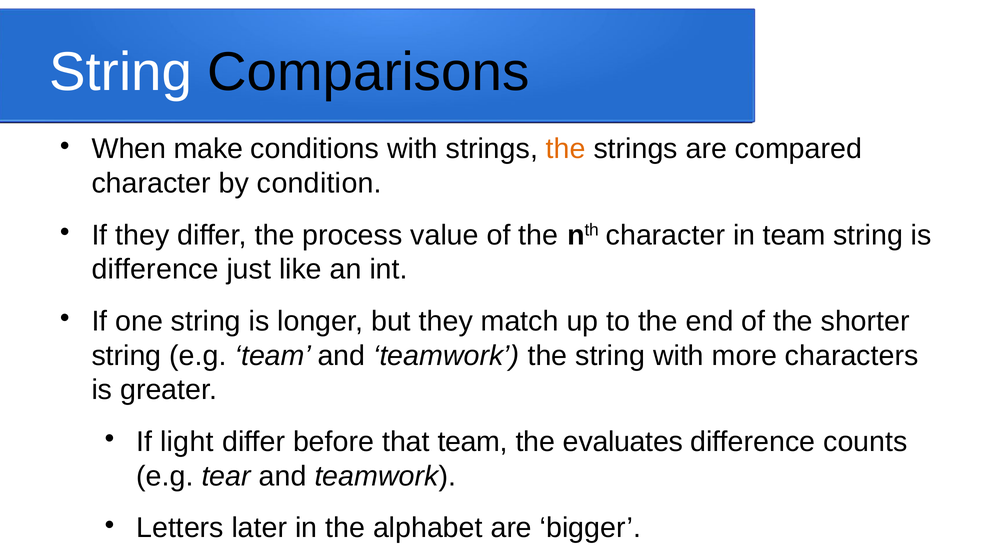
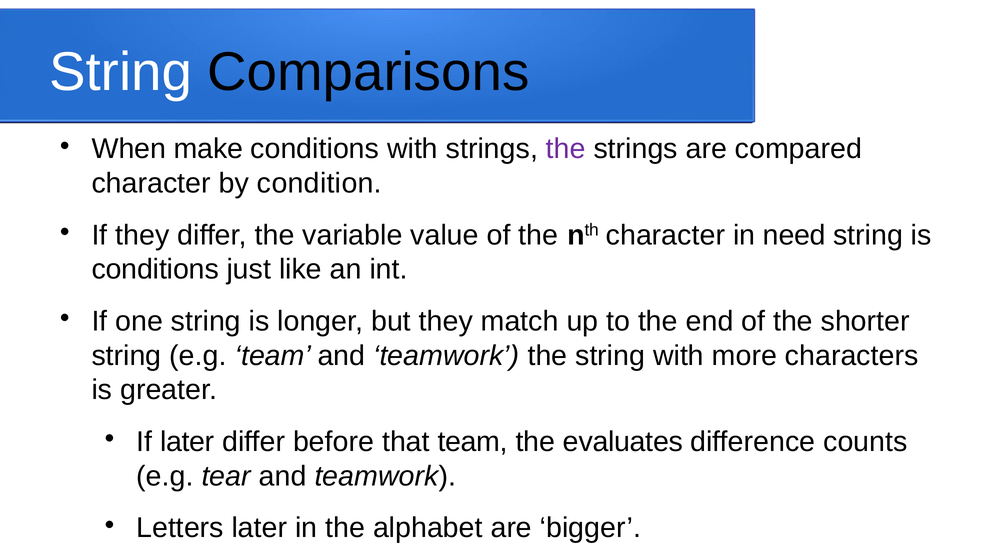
the at (566, 149) colour: orange -> purple
process: process -> variable
in team: team -> need
difference at (155, 270): difference -> conditions
If light: light -> later
